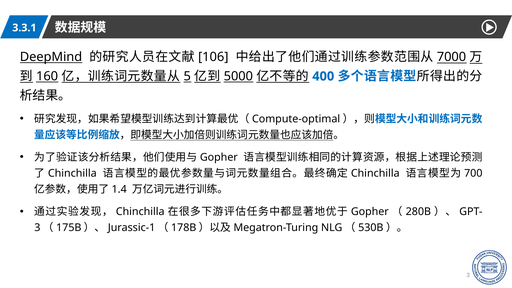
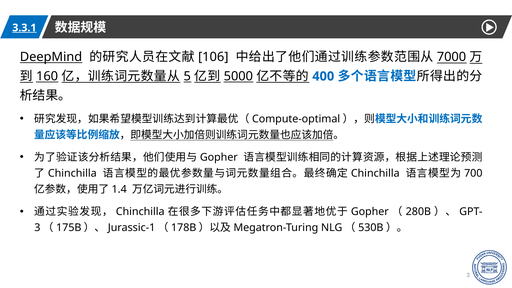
3.3.1 underline: none -> present
